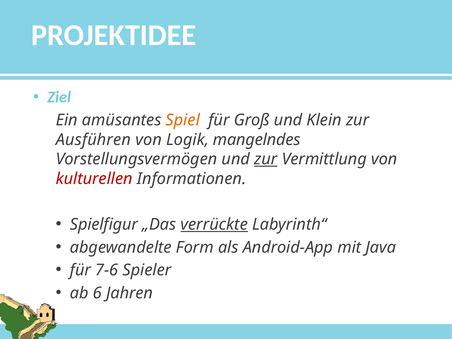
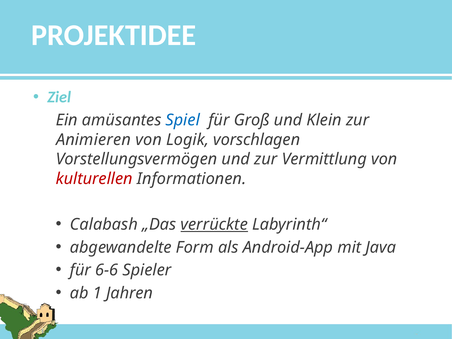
Spiel colour: orange -> blue
Ausführen: Ausführen -> Animieren
mangelndes: mangelndes -> vorschlagen
zur at (266, 159) underline: present -> none
Spielfigur: Spielfigur -> Calabash
7-6: 7-6 -> 6-6
6: 6 -> 1
